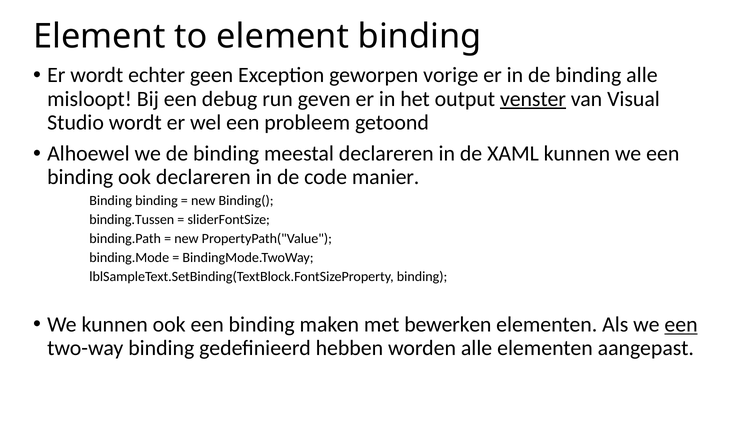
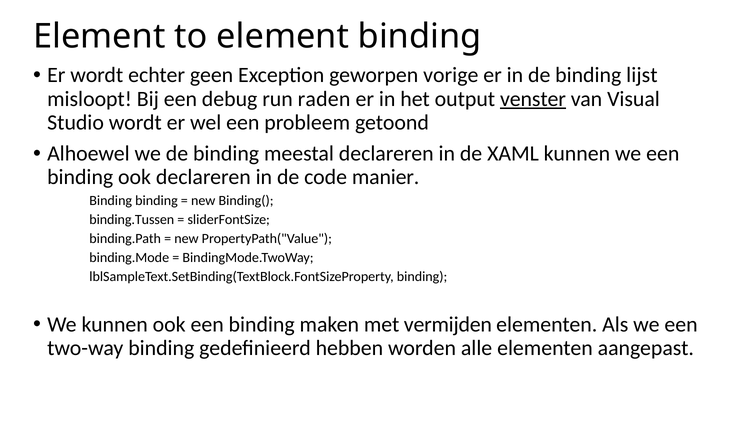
binding alle: alle -> lijst
geven: geven -> raden
bewerken: bewerken -> vermijden
een at (681, 325) underline: present -> none
